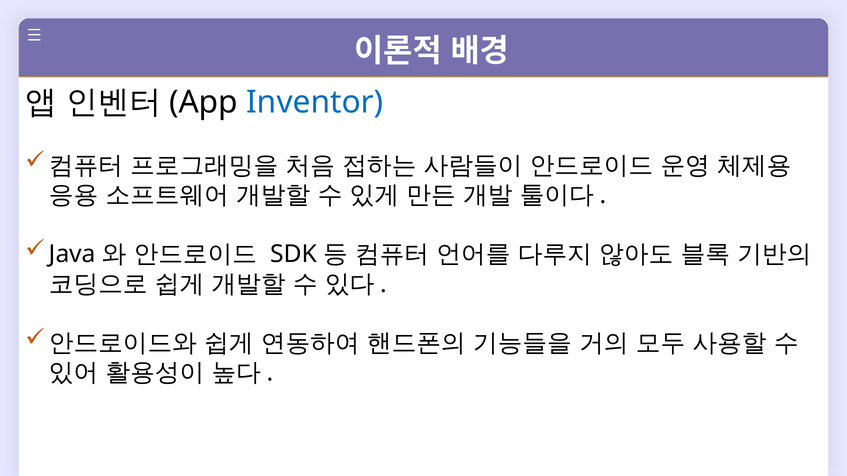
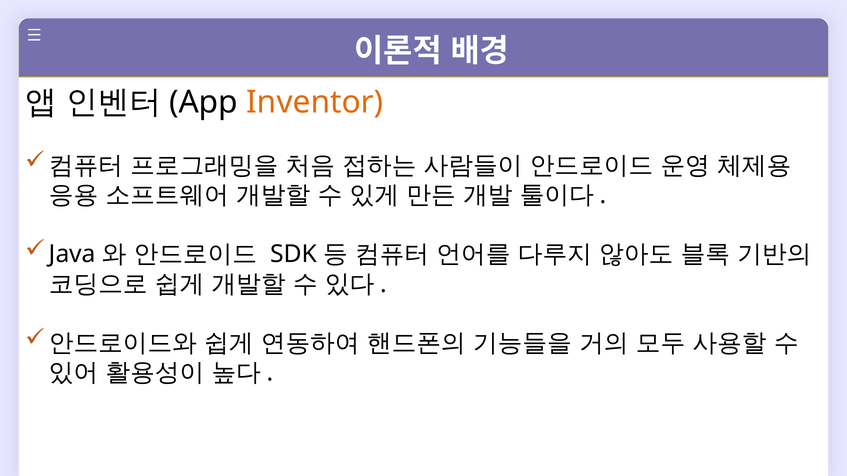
Inventor colour: blue -> orange
